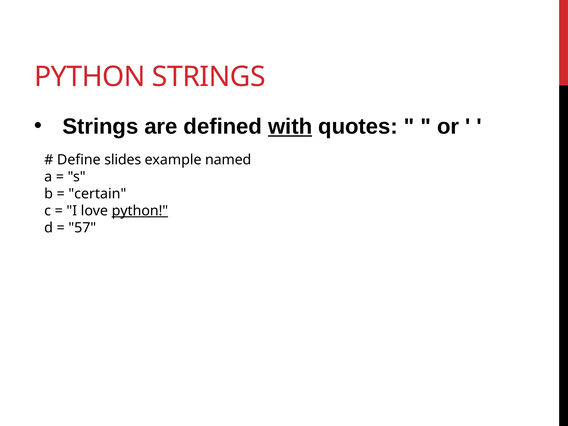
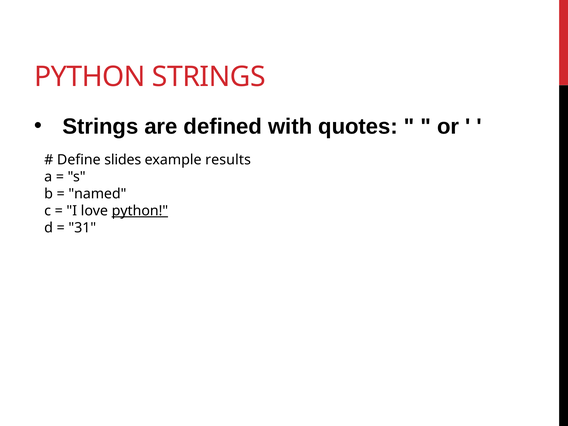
with underline: present -> none
named: named -> results
certain: certain -> named
57: 57 -> 31
